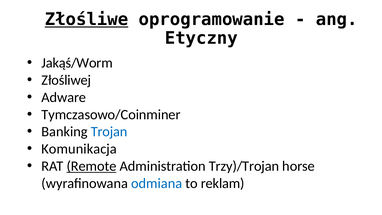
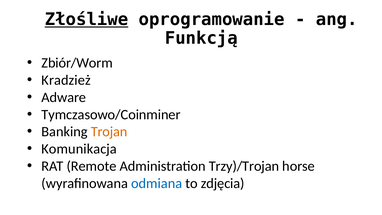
Etyczny: Etyczny -> Funkcją
Jakąś/Worm: Jakąś/Worm -> Zbiór/Worm
Złośliwej: Złośliwej -> Kradzież
Trojan colour: blue -> orange
Remote underline: present -> none
reklam: reklam -> zdjęcia
